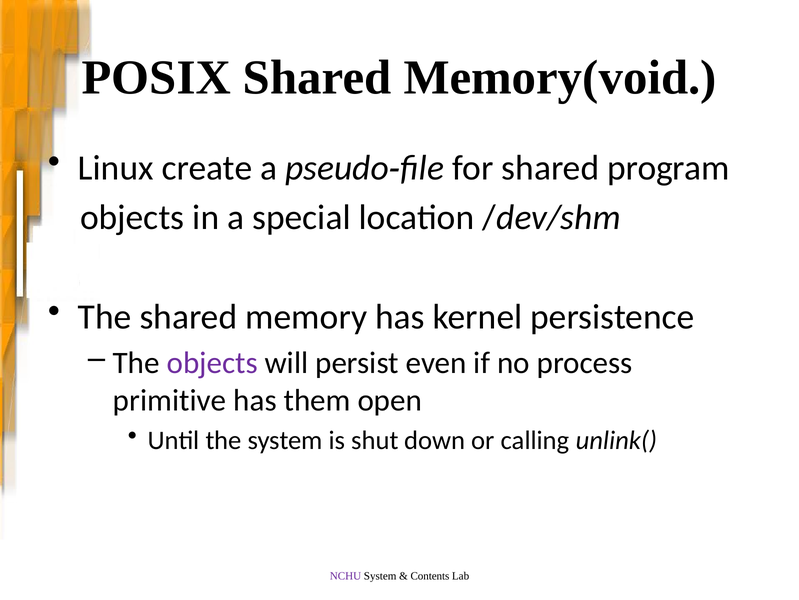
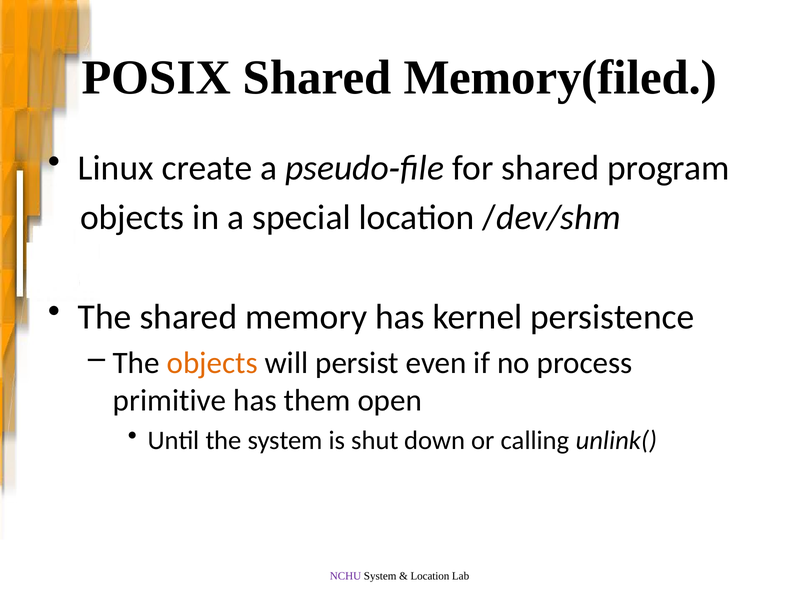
Memory(void: Memory(void -> Memory(filed
objects at (212, 363) colour: purple -> orange
Contents at (430, 575): Contents -> Location
